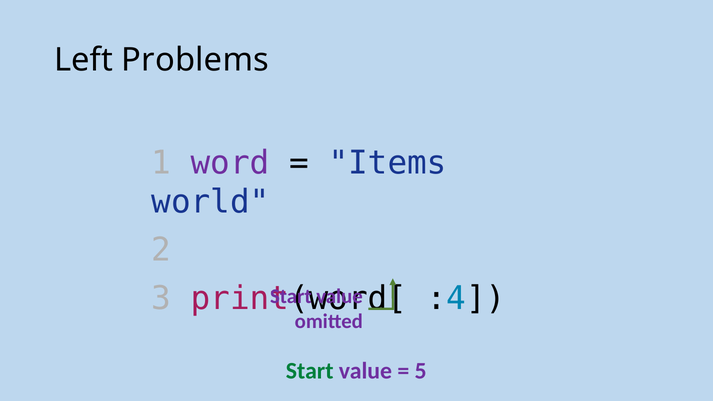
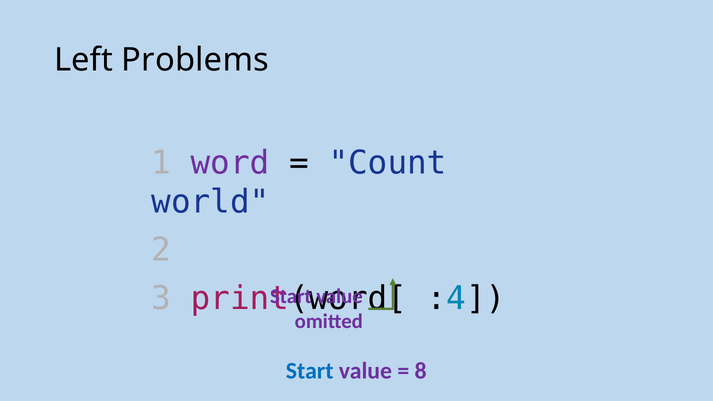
Items: Items -> Count
Start at (310, 371) colour: green -> blue
5: 5 -> 8
